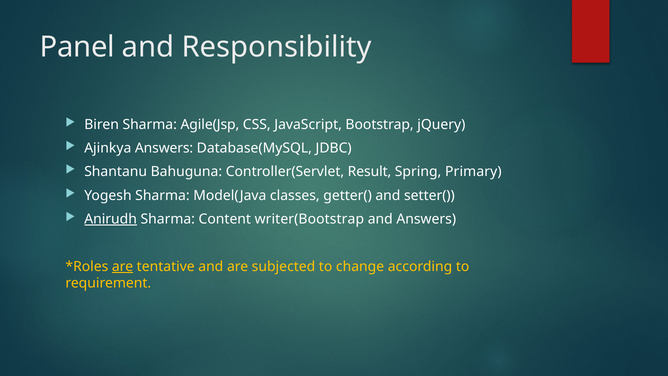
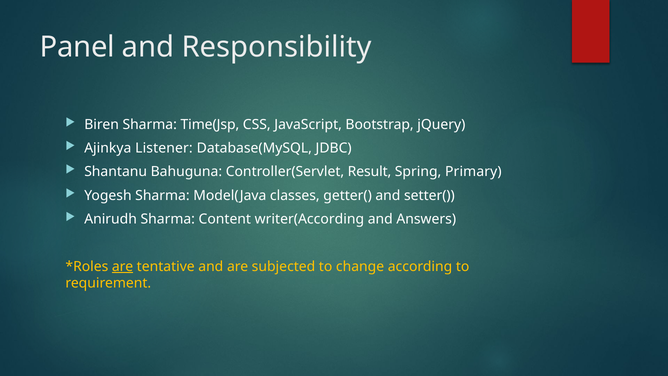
Agile(Jsp: Agile(Jsp -> Time(Jsp
Ajinkya Answers: Answers -> Listener
Anirudh underline: present -> none
writer(Bootstrap: writer(Bootstrap -> writer(According
